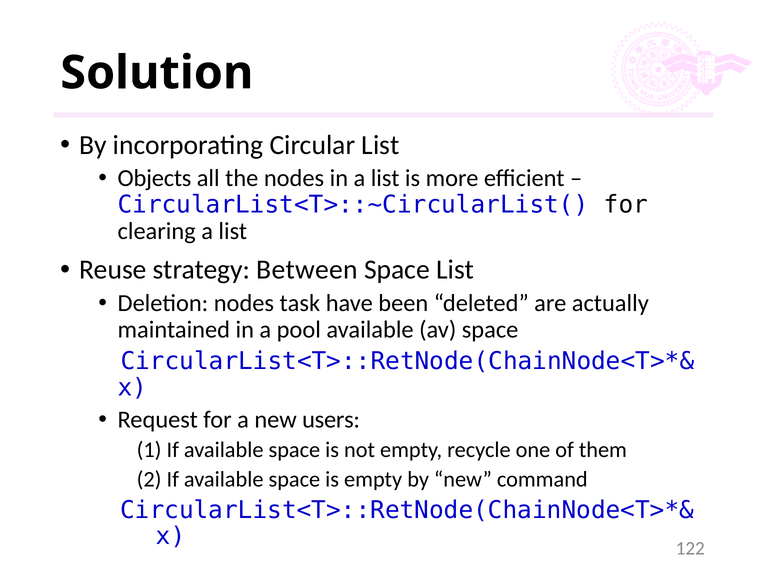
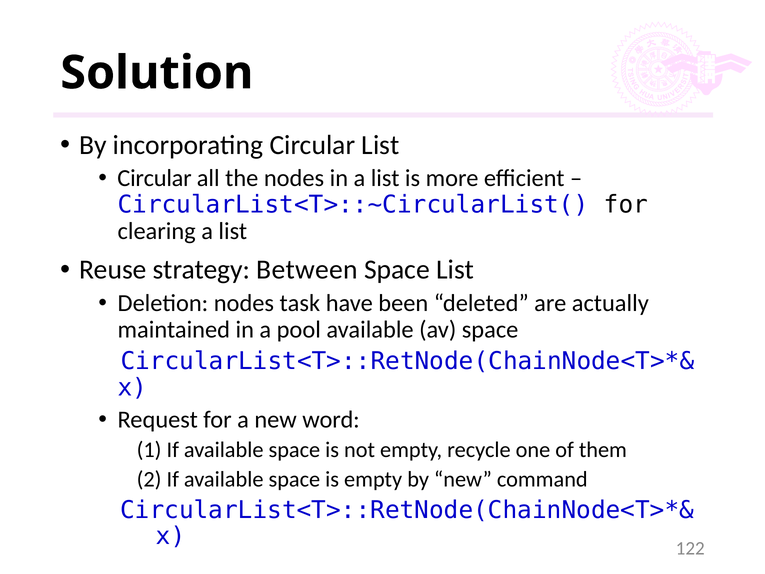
Objects at (155, 178): Objects -> Circular
users: users -> word
